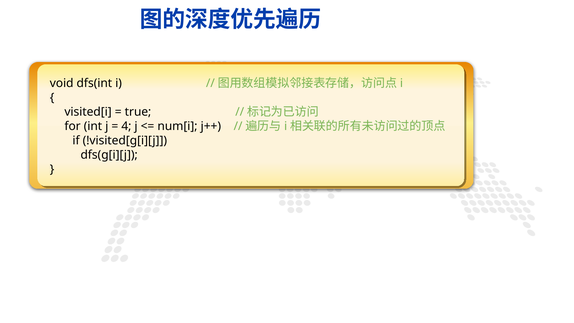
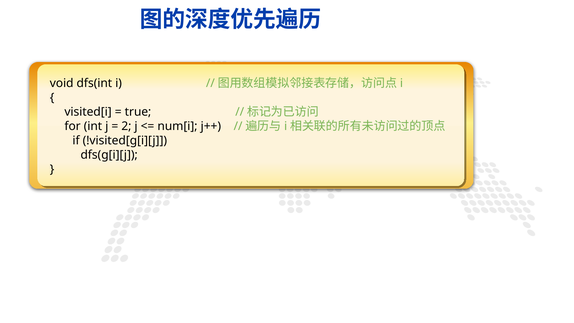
4: 4 -> 2
